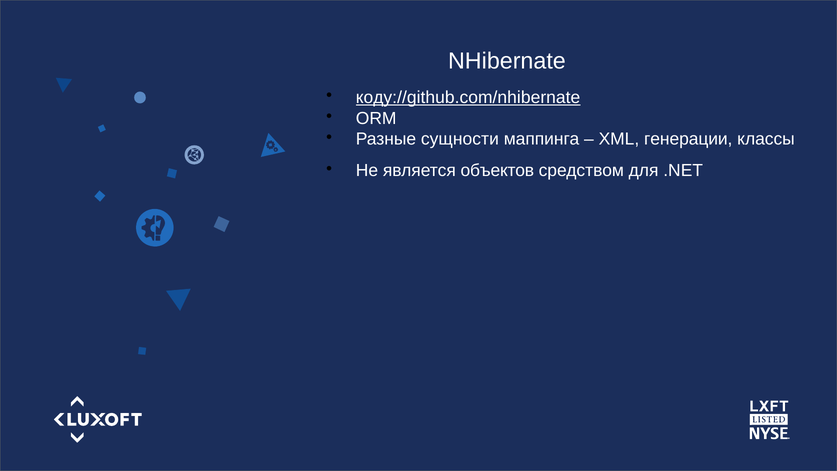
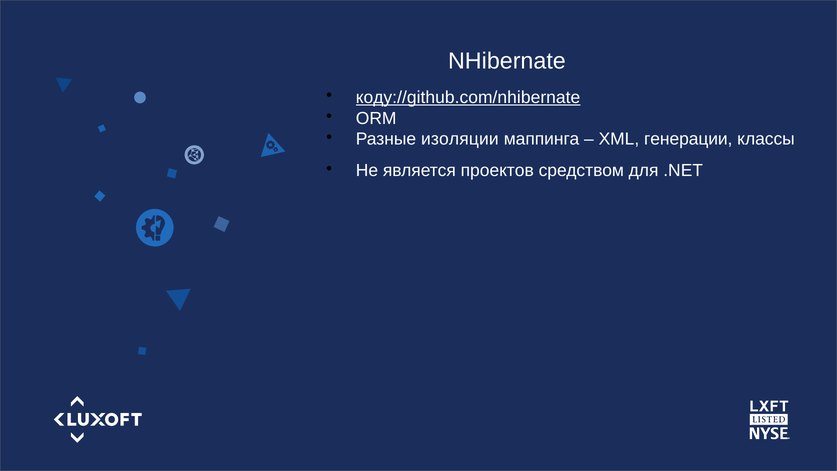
сущности: сущности -> изоляции
объектов: объектов -> проектов
